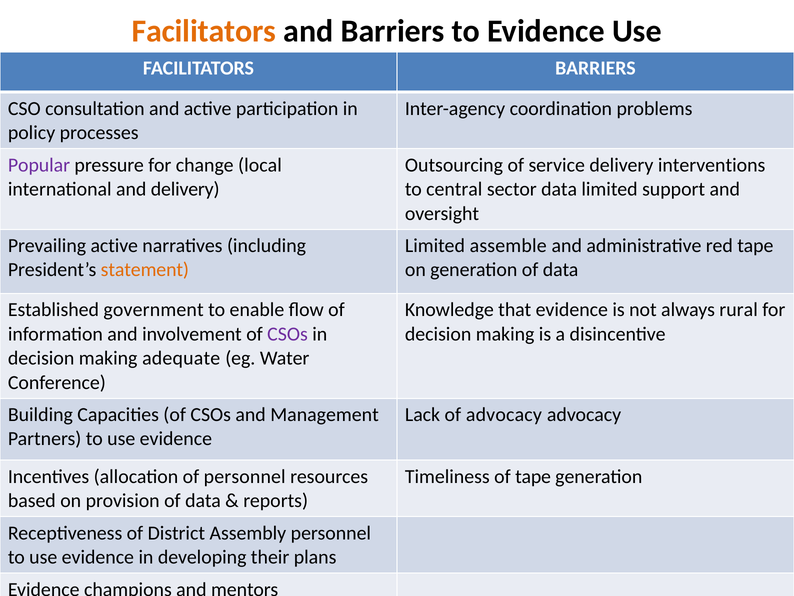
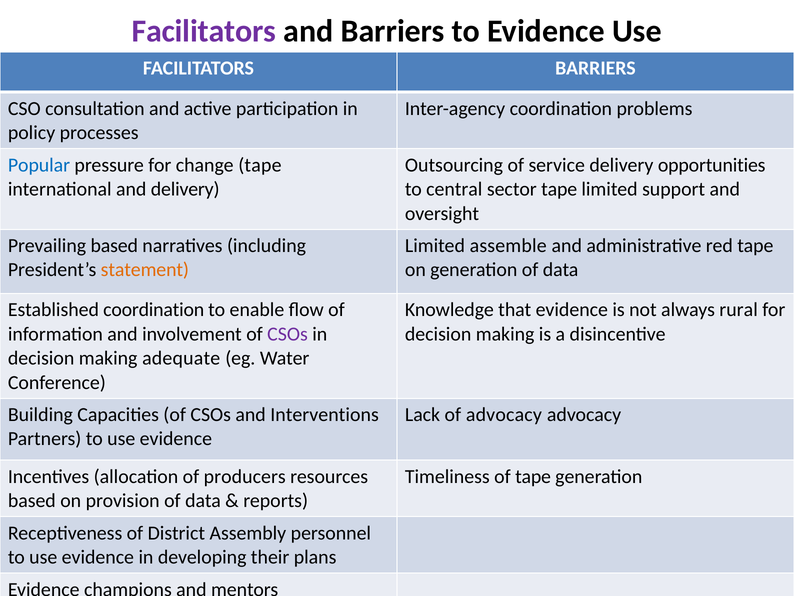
Facilitators at (204, 31) colour: orange -> purple
Popular colour: purple -> blue
change local: local -> tape
interventions: interventions -> opportunities
sector data: data -> tape
Prevailing active: active -> based
Established government: government -> coordination
Management: Management -> Interventions
of personnel: personnel -> producers
